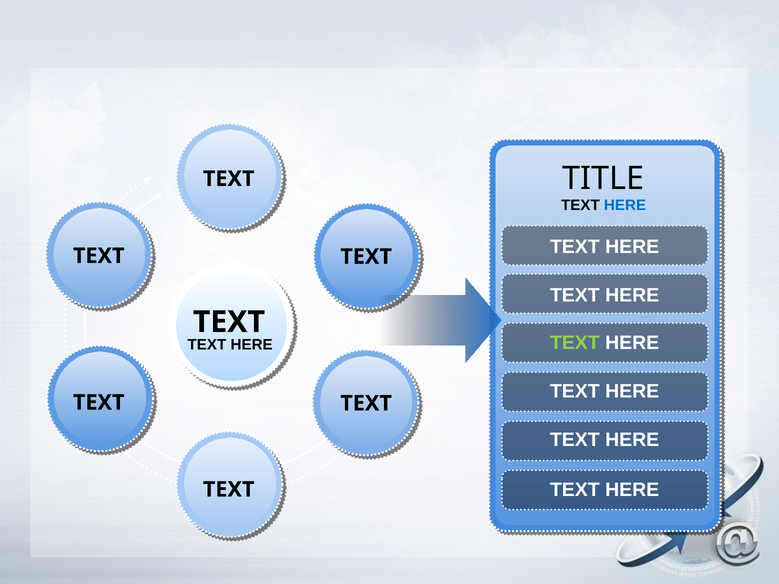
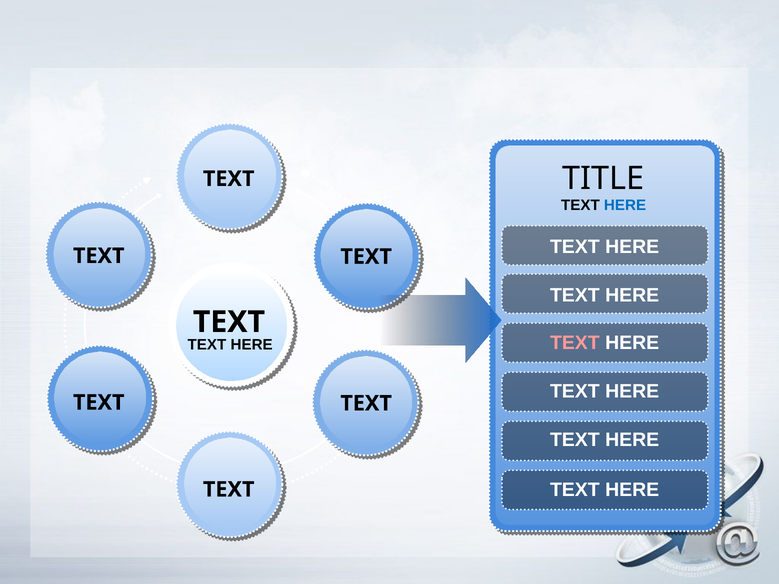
TEXT at (575, 343) colour: light green -> pink
